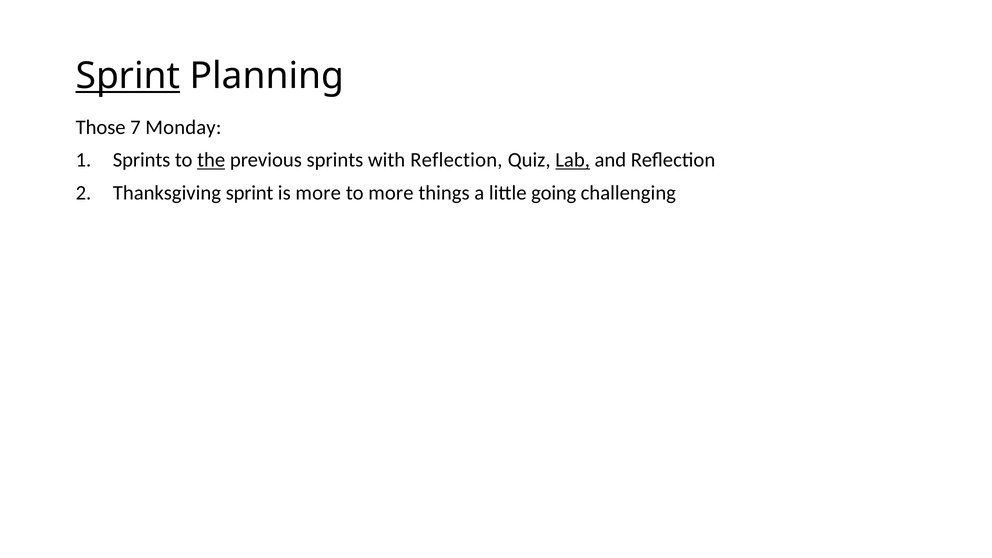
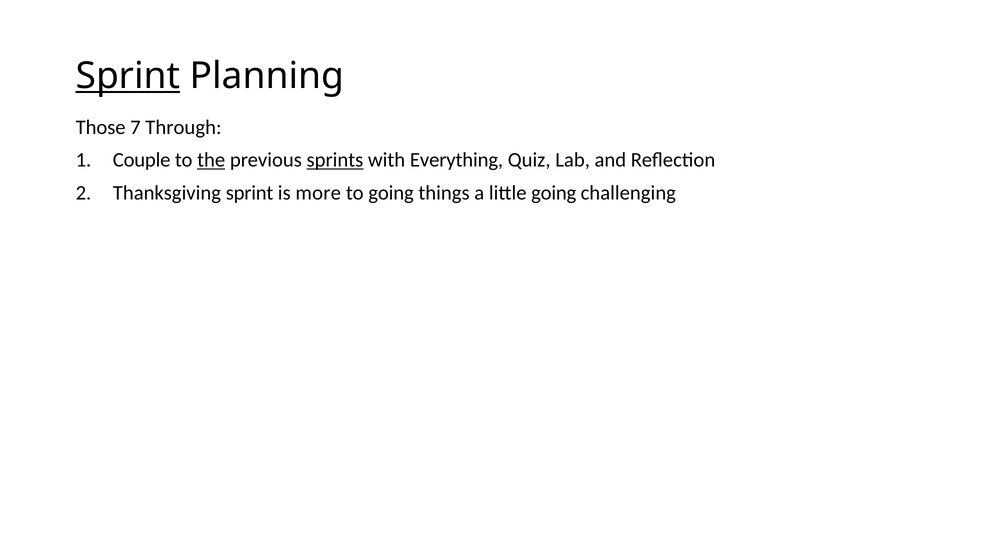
Monday: Monday -> Through
Sprints at (142, 160): Sprints -> Couple
sprints at (335, 160) underline: none -> present
with Reflection: Reflection -> Everything
Lab underline: present -> none
to more: more -> going
